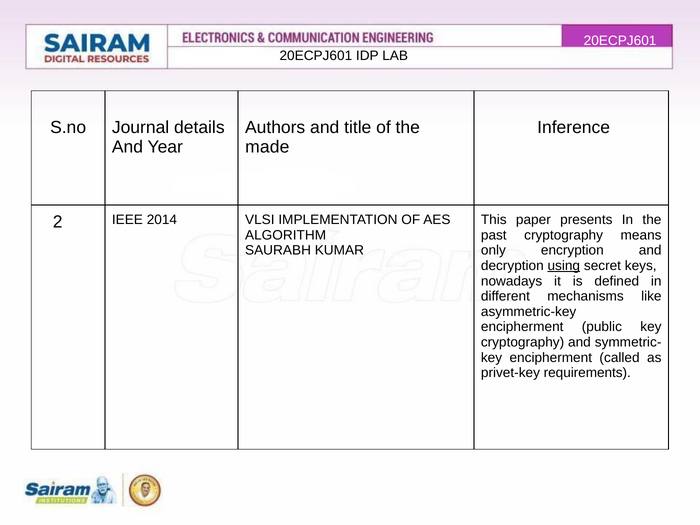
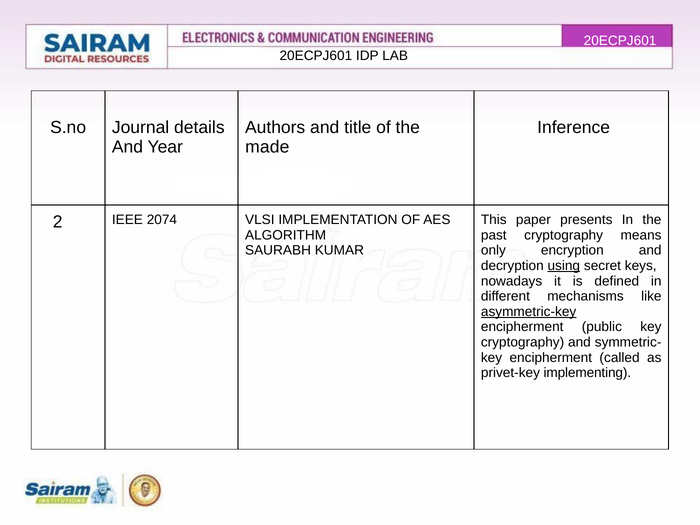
2014: 2014 -> 2074
asymmetric-key underline: none -> present
requirements: requirements -> implementing
